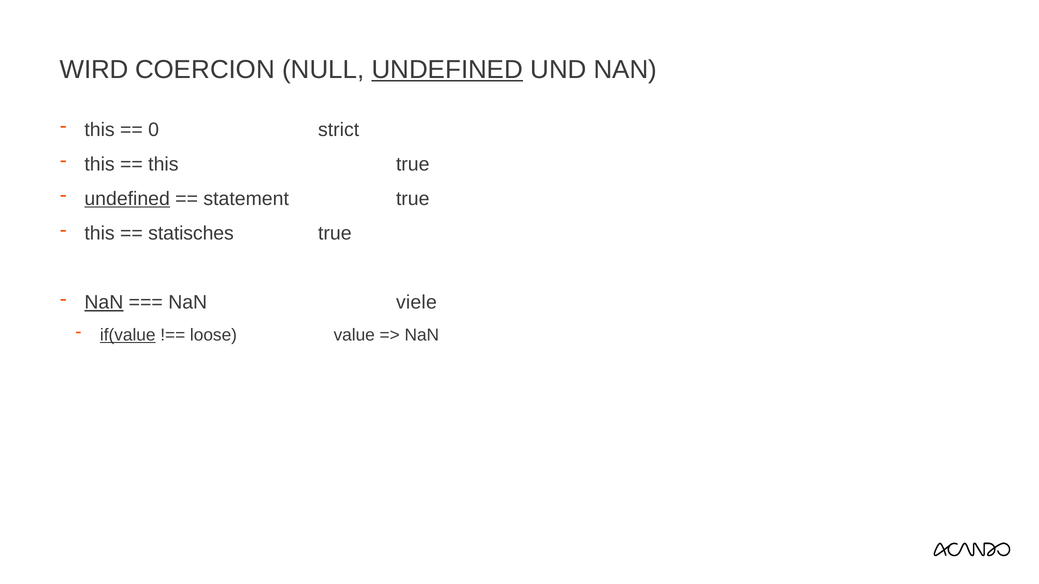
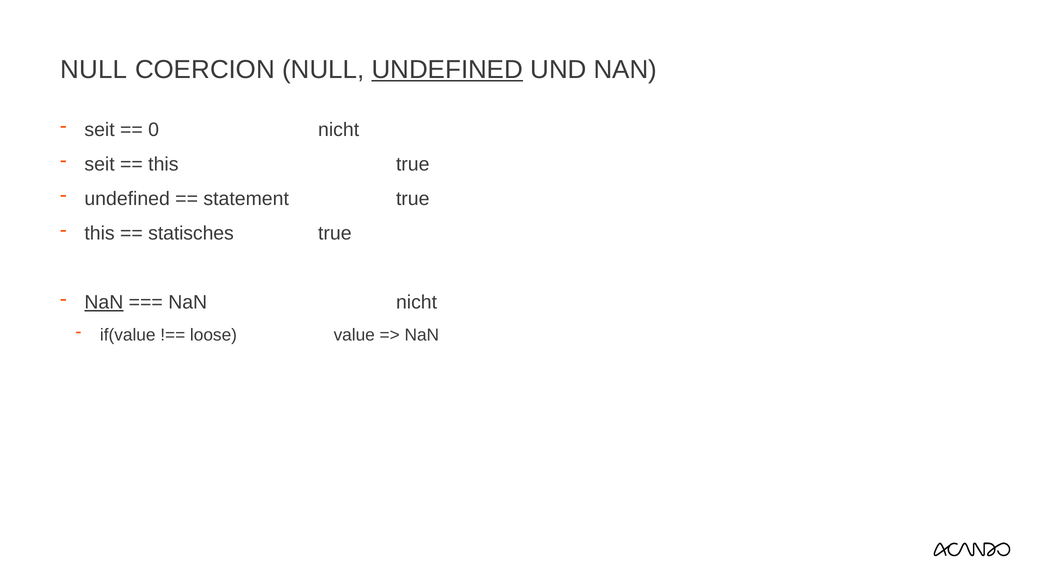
WIRD at (94, 70): WIRD -> NULL
this at (100, 130): this -> seit
0 strict: strict -> nicht
this at (100, 164): this -> seit
undefined at (127, 199) underline: present -> none
NaN viele: viele -> nicht
if(value underline: present -> none
